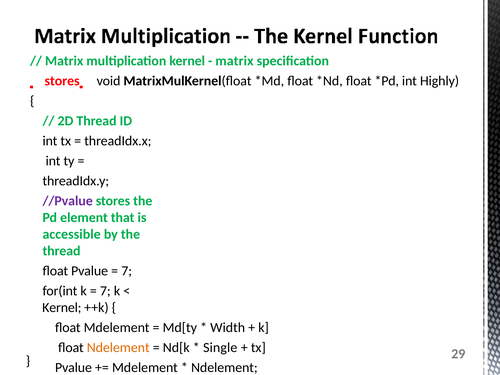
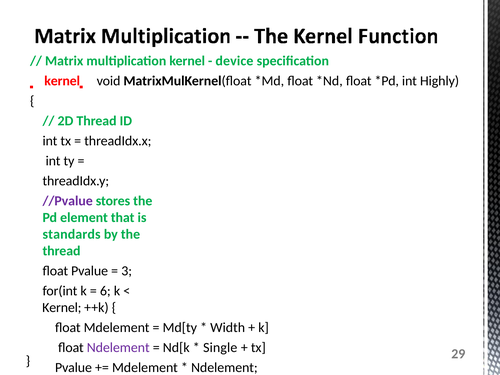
matrix at (234, 61): matrix -> device
stores at (62, 81): stores -> kernel
accessible: accessible -> standards
7 at (127, 271): 7 -> 3
7 at (105, 291): 7 -> 6
Ndelement at (118, 348) colour: orange -> purple
